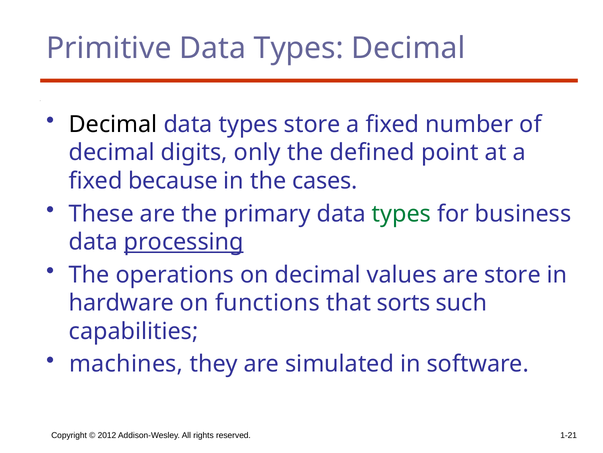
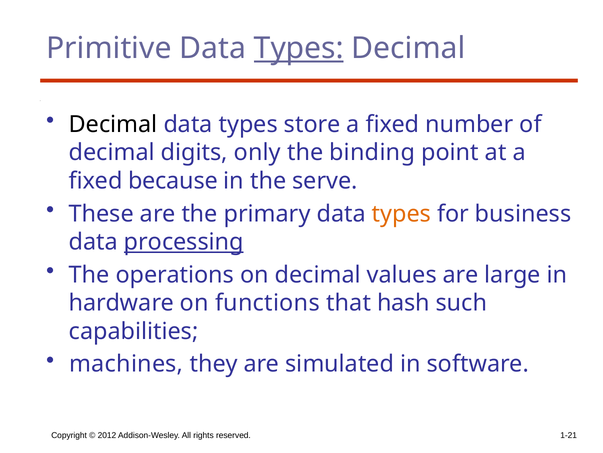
Types at (299, 48) underline: none -> present
defined: defined -> binding
cases: cases -> serve
types at (401, 213) colour: green -> orange
are store: store -> large
sorts: sorts -> hash
